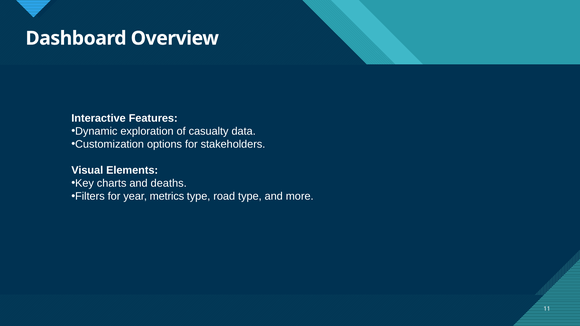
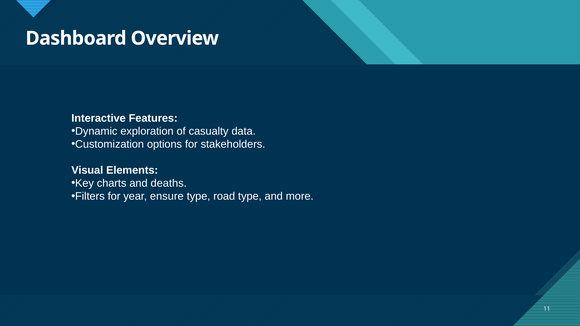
metrics: metrics -> ensure
